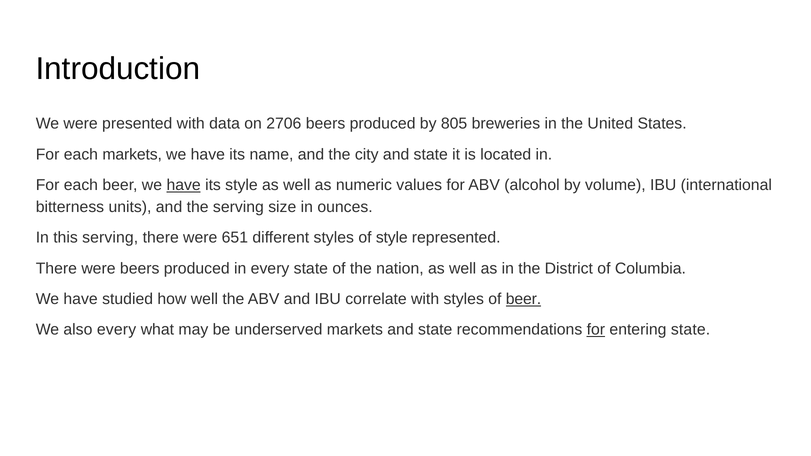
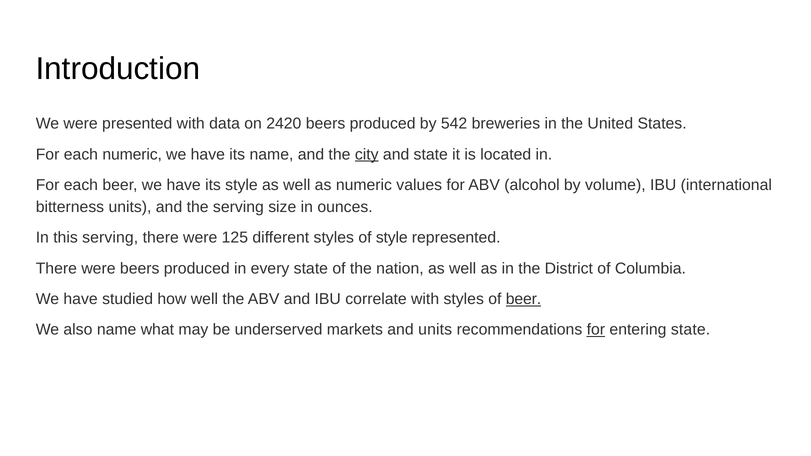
2706: 2706 -> 2420
805: 805 -> 542
each markets: markets -> numeric
city underline: none -> present
have at (184, 185) underline: present -> none
651: 651 -> 125
also every: every -> name
markets and state: state -> units
